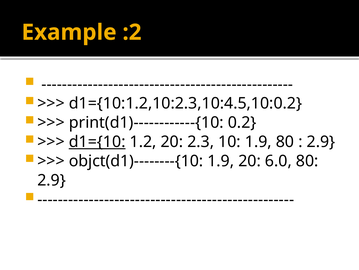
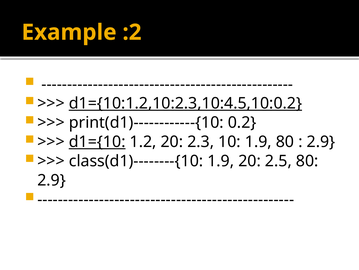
d1={10:1.2,10:2.3,10:4.5,10:0.2 underline: none -> present
objct(d1)--------{10: objct(d1)--------{10 -> class(d1)--------{10
6.0: 6.0 -> 2.5
